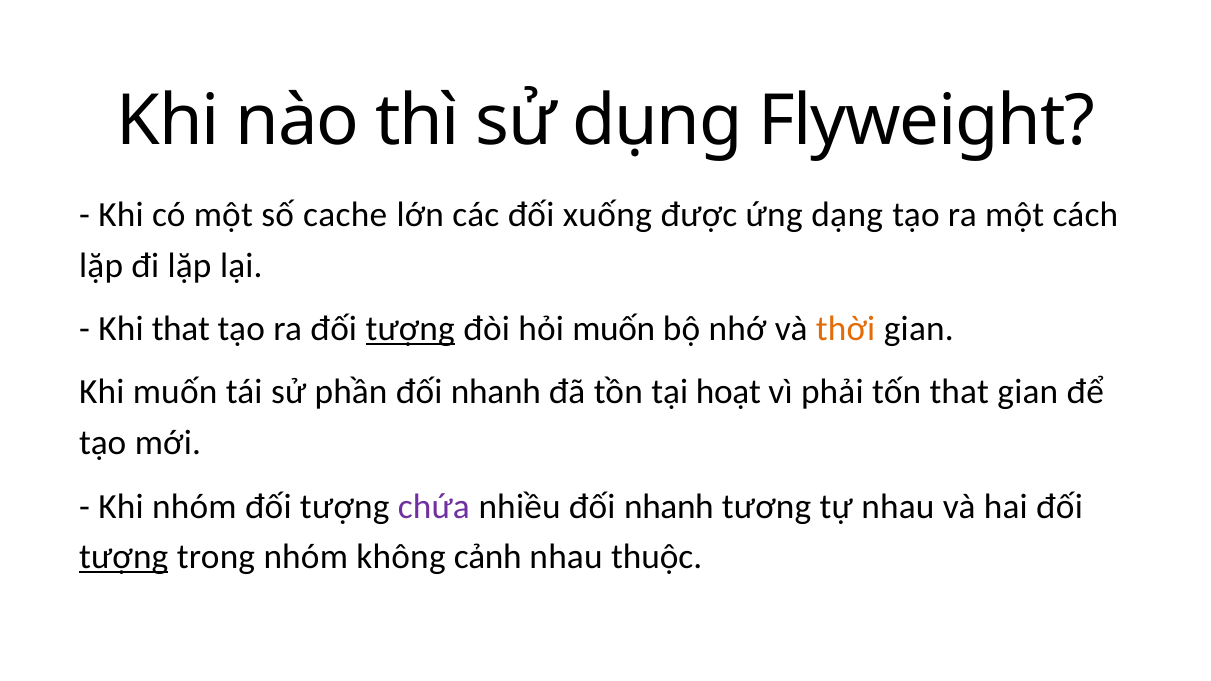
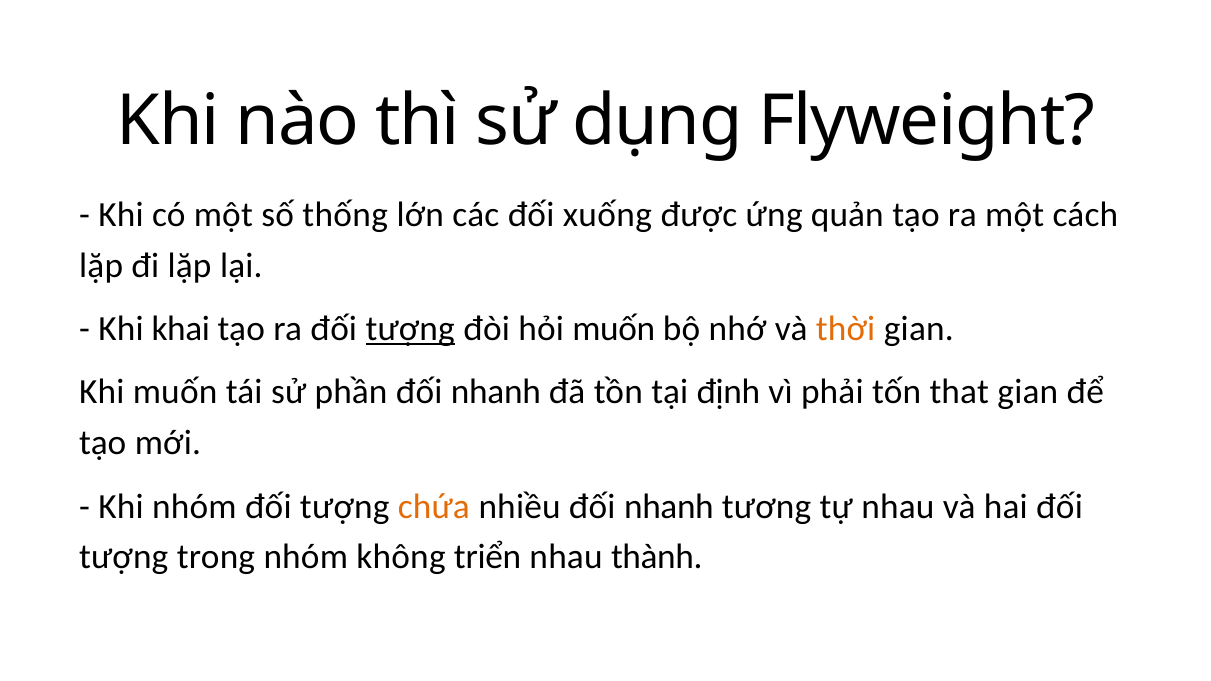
cache: cache -> thống
dạng: dạng -> quản
Khi that: that -> khai
hoạt: hoạt -> định
chứa colour: purple -> orange
tượng at (124, 557) underline: present -> none
cảnh: cảnh -> triển
thuộc: thuộc -> thành
